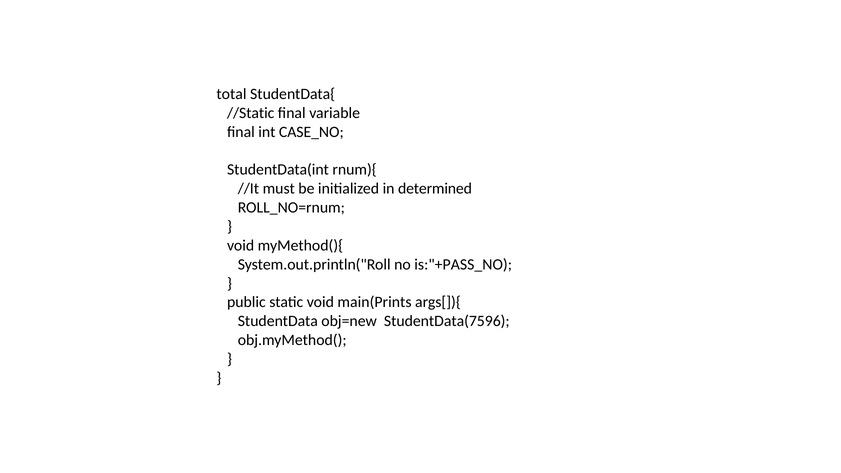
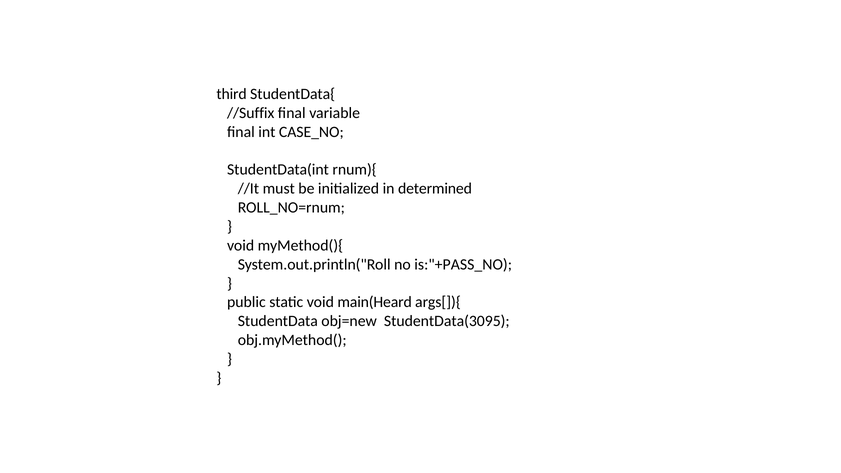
total: total -> third
//Static: //Static -> //Suffix
main(Prints: main(Prints -> main(Heard
StudentData(7596: StudentData(7596 -> StudentData(3095
